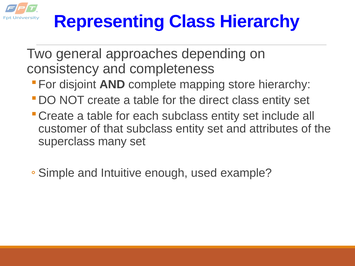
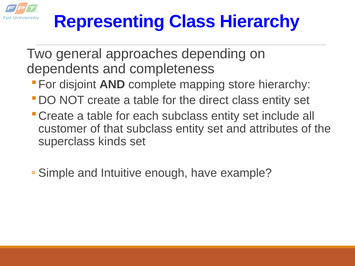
consistency: consistency -> dependents
many: many -> kinds
used: used -> have
